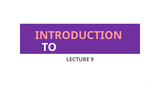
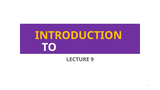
INTRODUCTION colour: pink -> yellow
